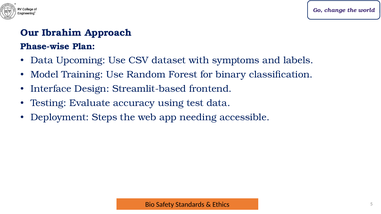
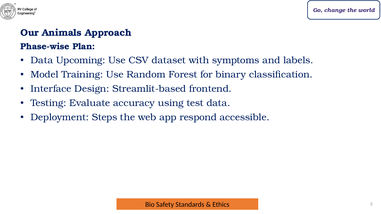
Ibrahim: Ibrahim -> Animals
needing: needing -> respond
